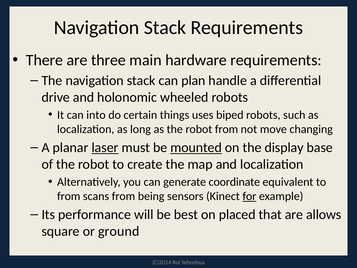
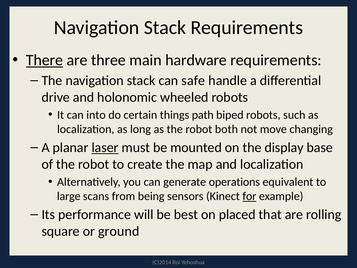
There underline: none -> present
plan: plan -> safe
uses: uses -> path
robot from: from -> both
mounted underline: present -> none
coordinate: coordinate -> operations
from at (69, 196): from -> large
allows: allows -> rolling
